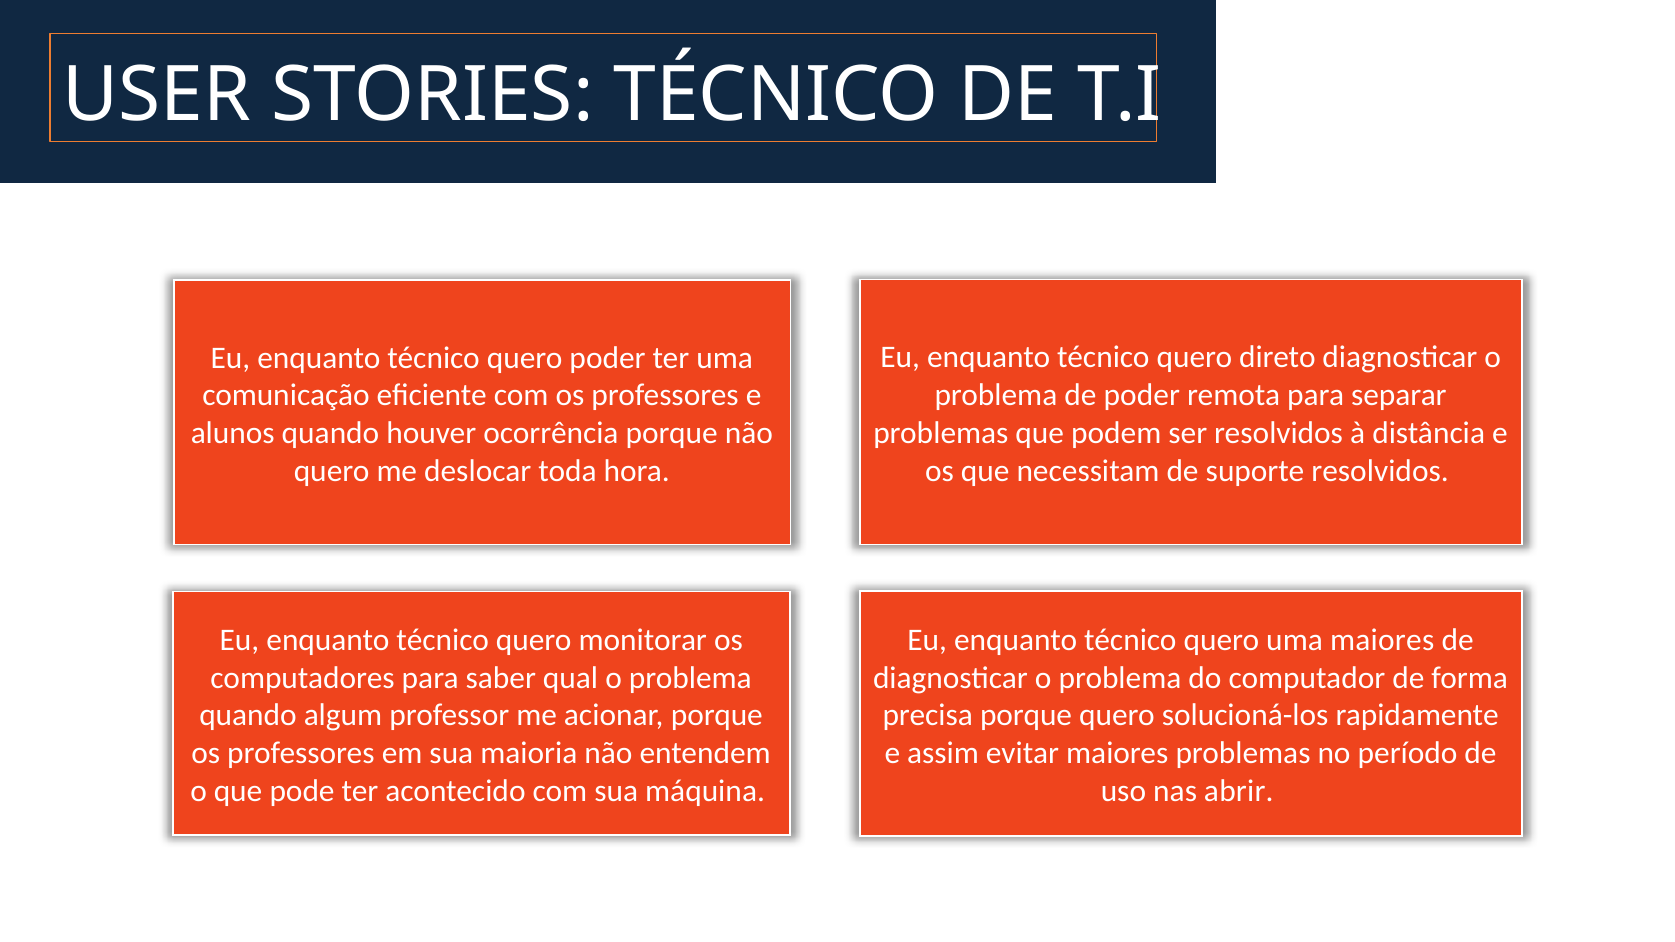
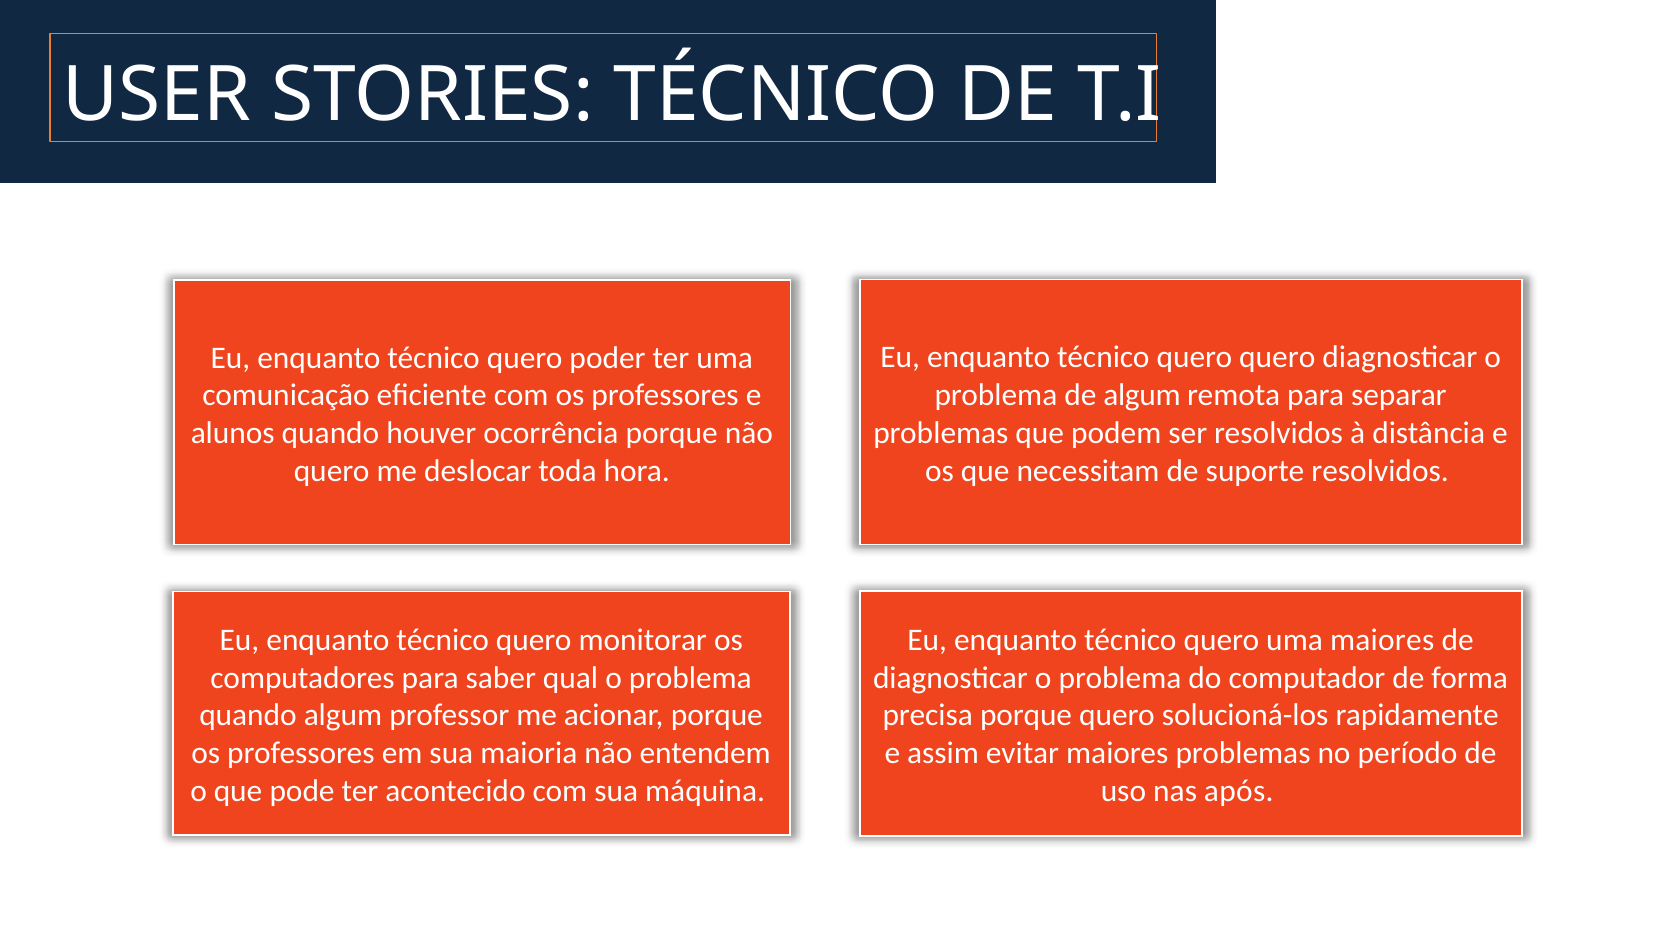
quero direto: direto -> quero
de poder: poder -> algum
abrir: abrir -> após
